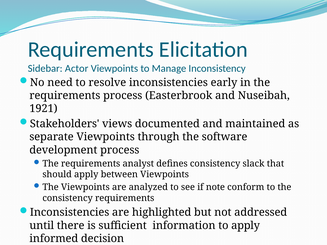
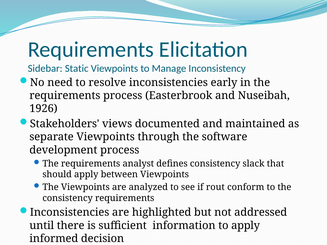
Actor: Actor -> Static
1921: 1921 -> 1926
note: note -> rout
